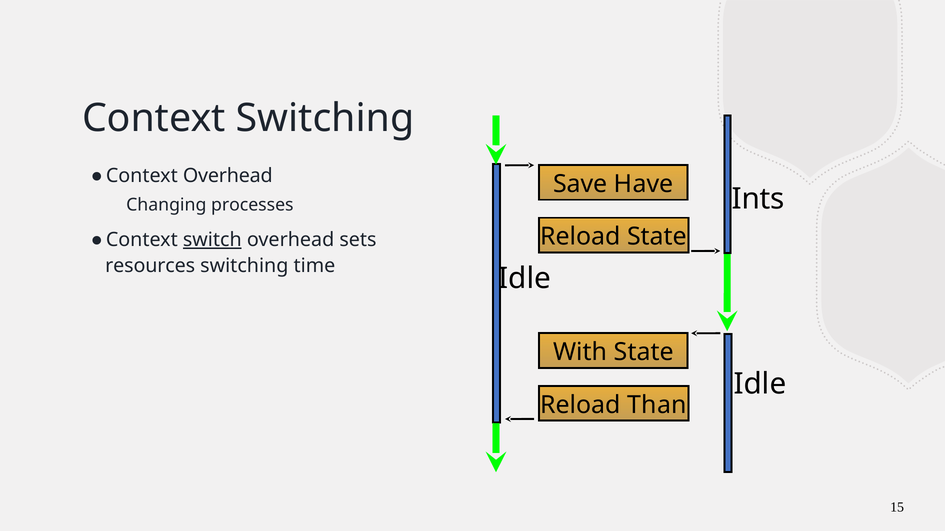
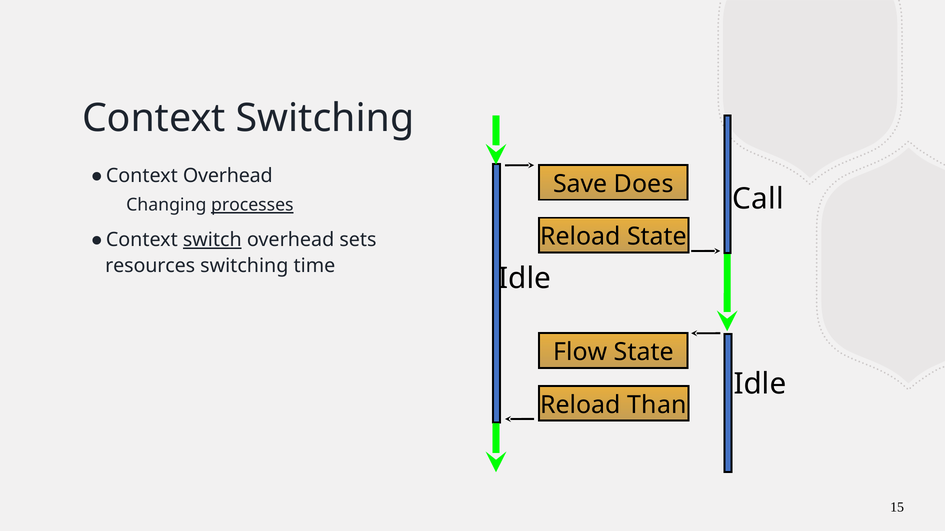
Have: Have -> Does
Ints: Ints -> Call
processes underline: none -> present
With: With -> Flow
